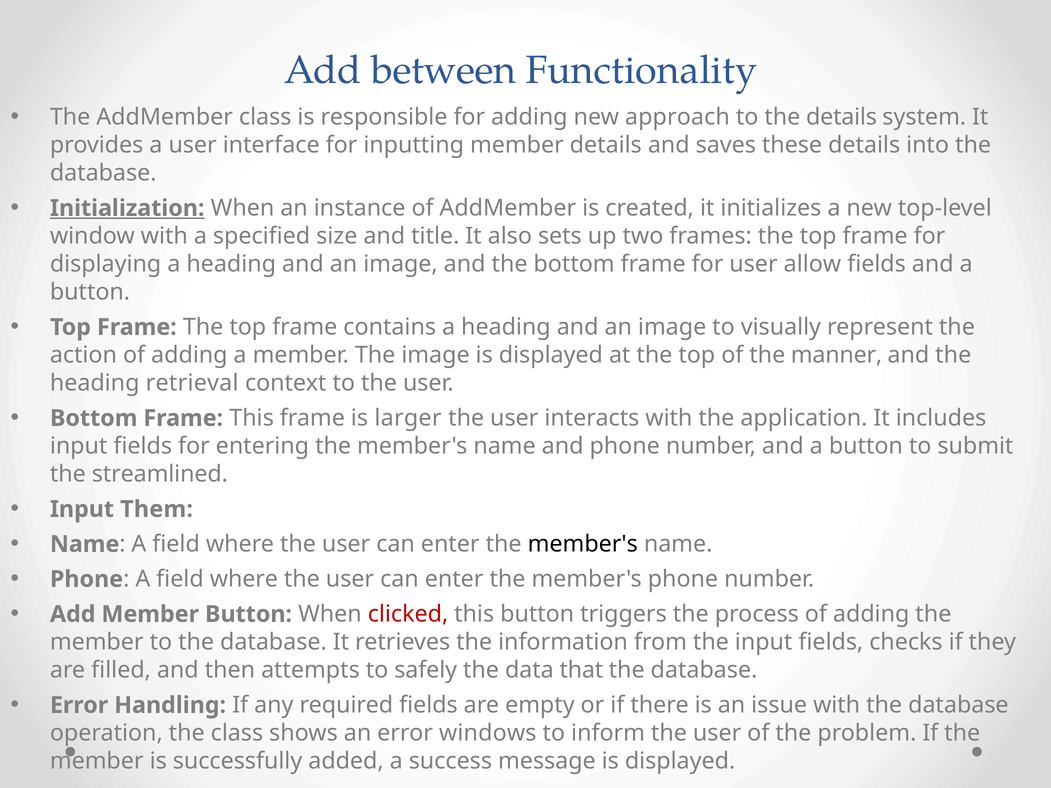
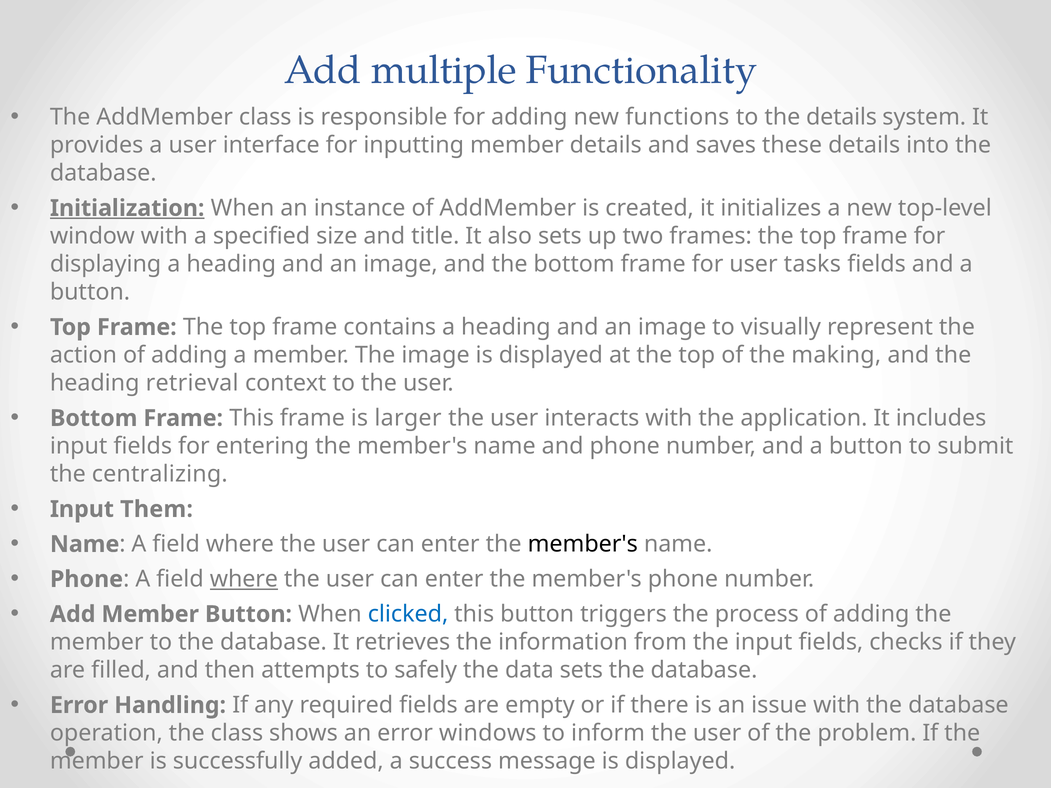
between: between -> multiple
approach: approach -> functions
allow: allow -> tasks
manner: manner -> making
streamlined: streamlined -> centralizing
where at (244, 579) underline: none -> present
clicked colour: red -> blue
data that: that -> sets
